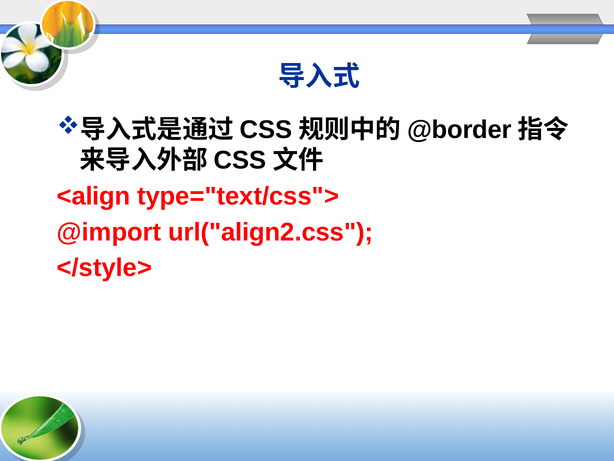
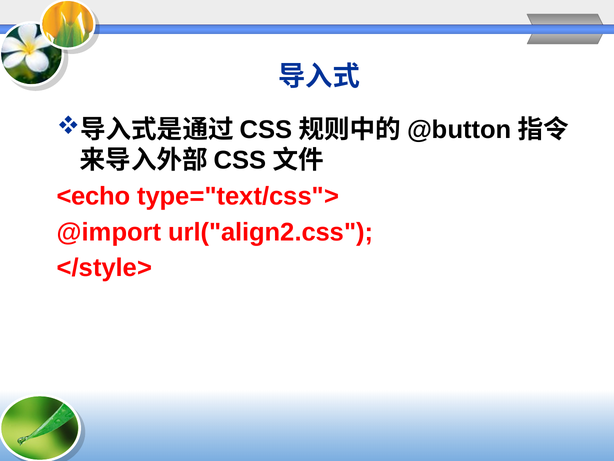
@border: @border -> @button
<align: <align -> <echo
